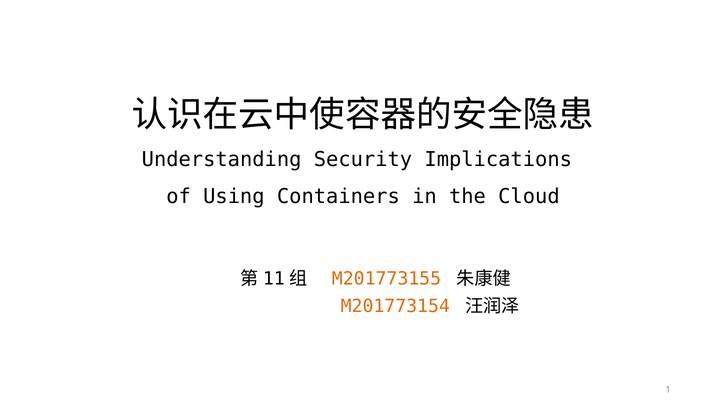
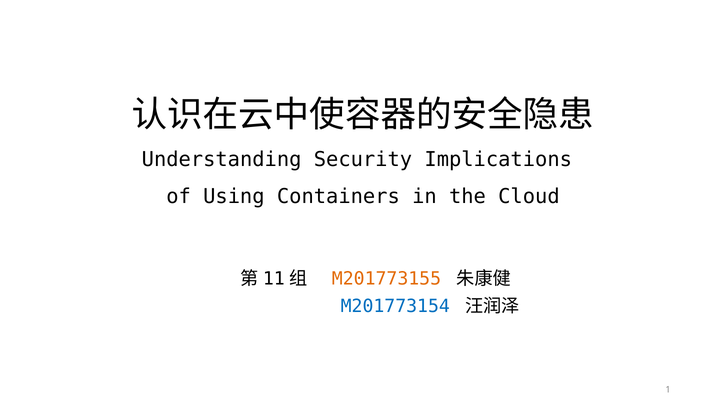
M201773154 colour: orange -> blue
